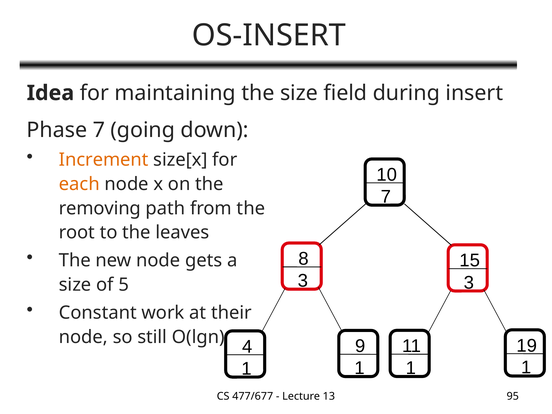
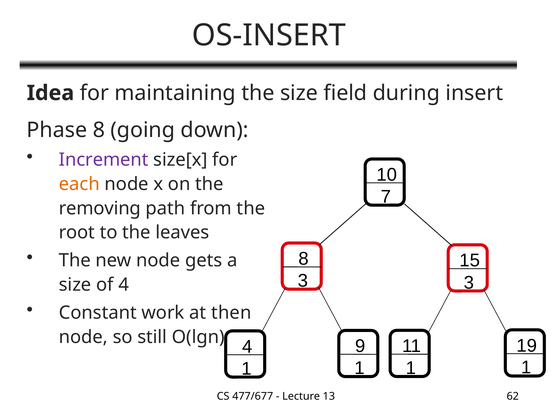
Phase 7: 7 -> 8
Increment colour: orange -> purple
of 5: 5 -> 4
their: their -> then
95: 95 -> 62
